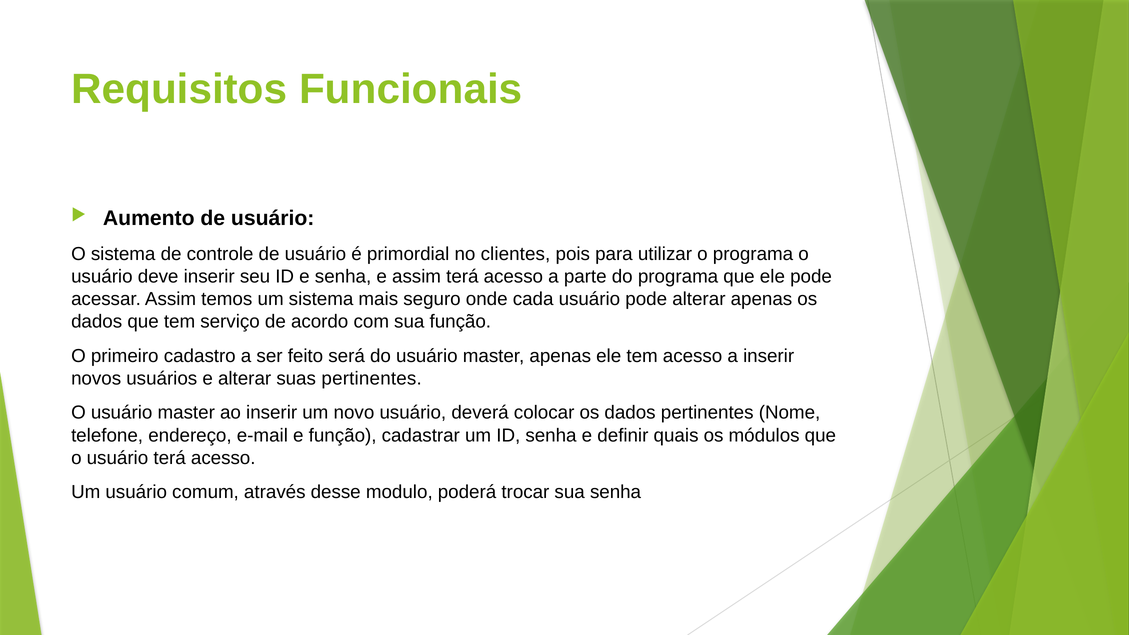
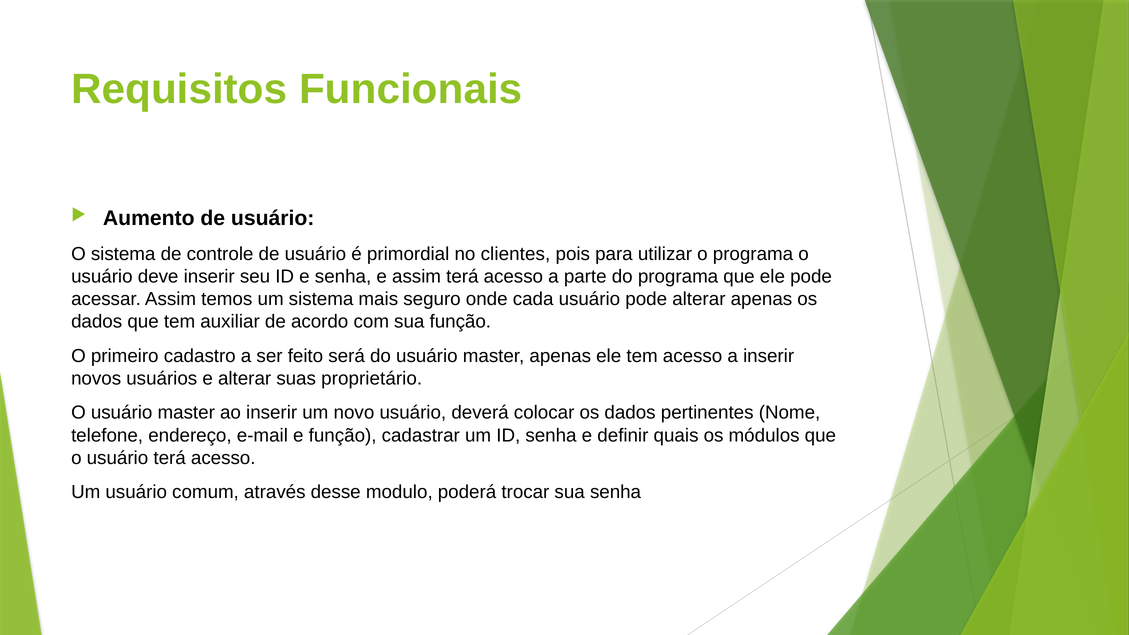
serviço: serviço -> auxiliar
suas pertinentes: pertinentes -> proprietário
